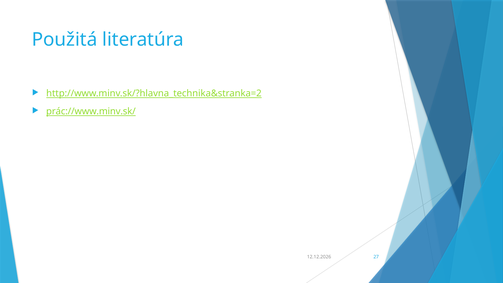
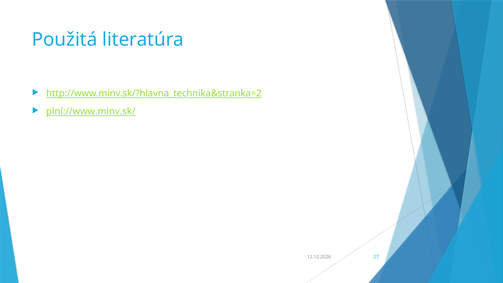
prác://www.minv.sk/: prác://www.minv.sk/ -> plní://www.minv.sk/
